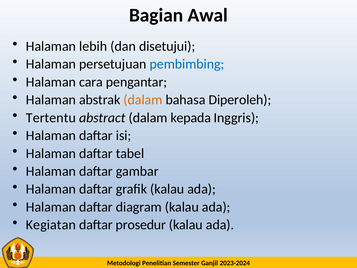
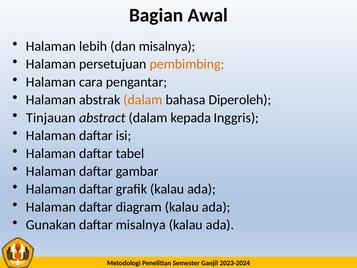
dan disetujui: disetujui -> misalnya
pembimbing colour: blue -> orange
Tertentu: Tertentu -> Tinjauan
Kegiatan: Kegiatan -> Gunakan
daftar prosedur: prosedur -> misalnya
